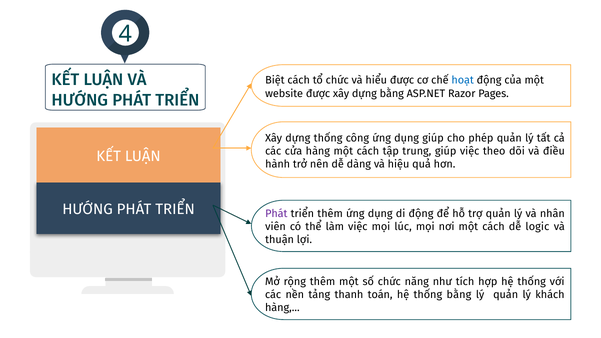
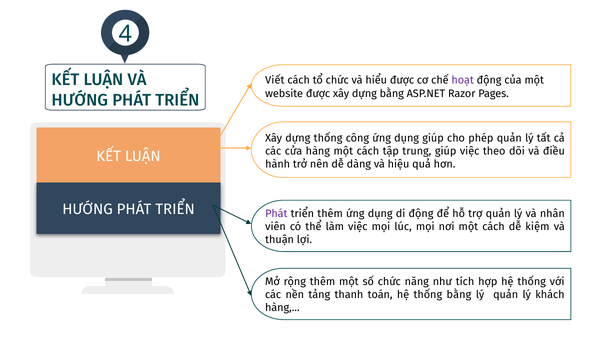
Biệt: Biệt -> Viết
hoạt colour: blue -> purple
logic: logic -> kiệm
